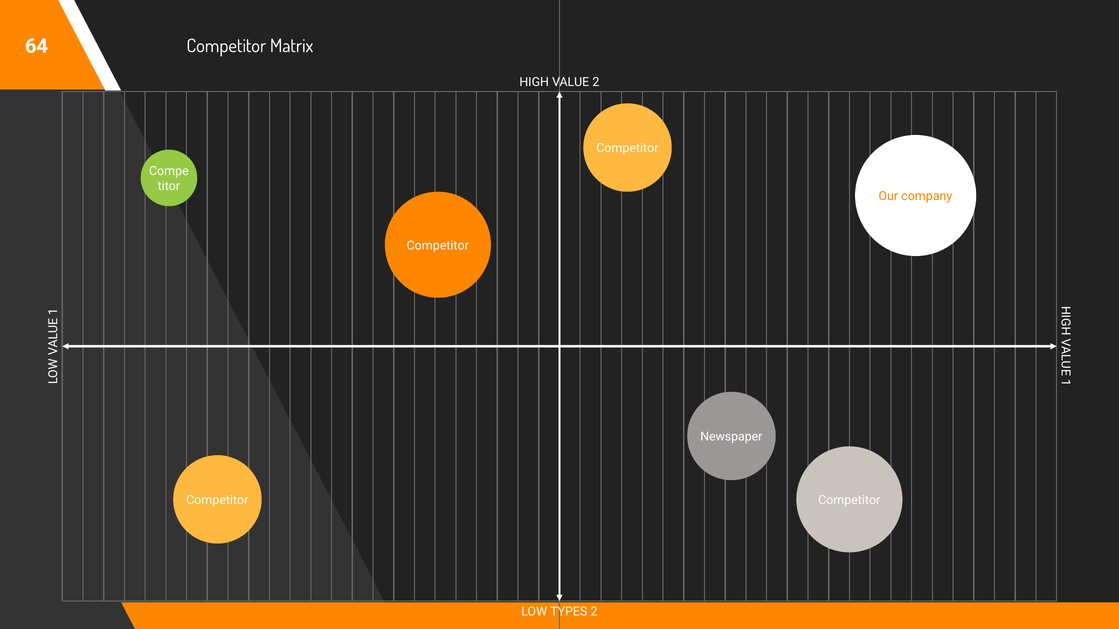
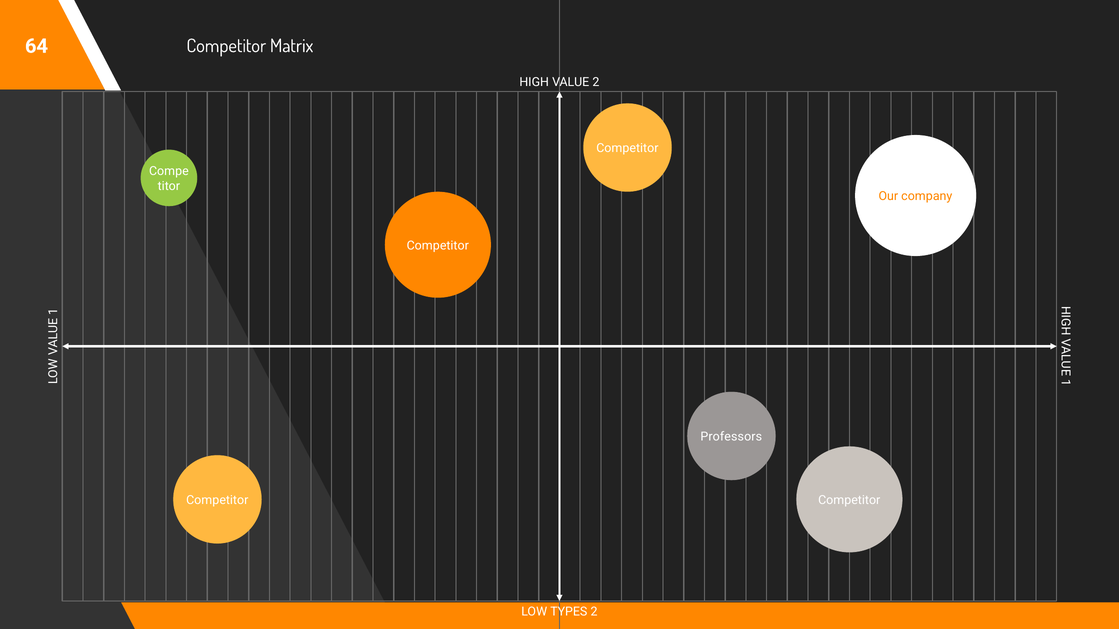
Newspaper: Newspaper -> Professors
